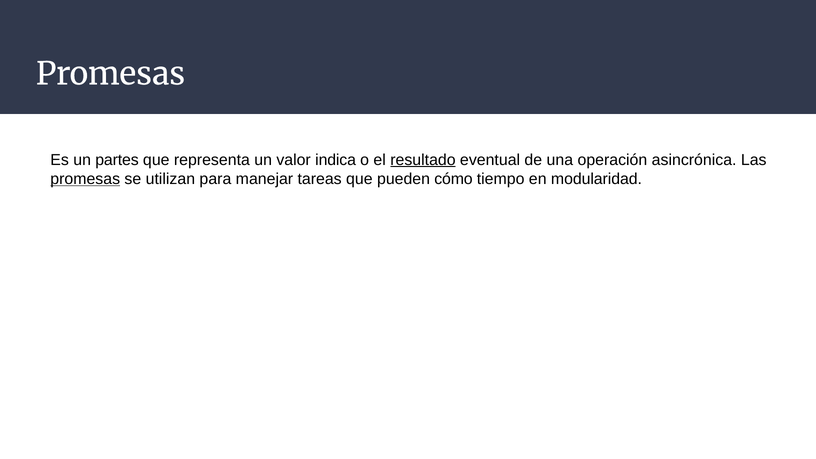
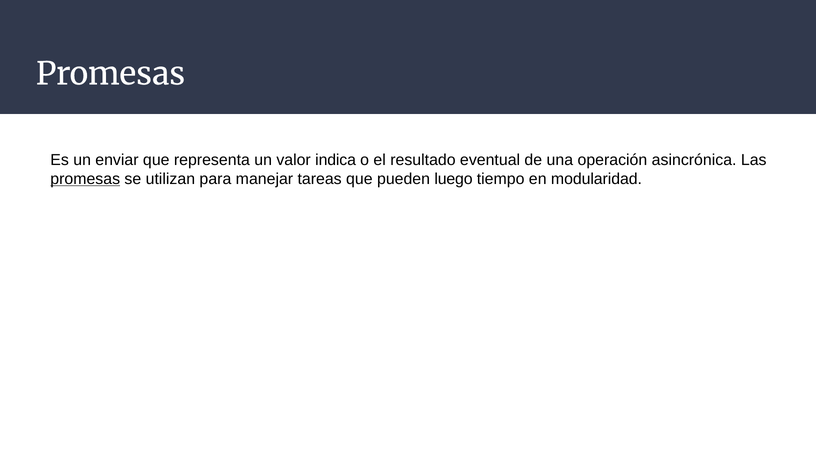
partes: partes -> enviar
resultado underline: present -> none
cómo: cómo -> luego
